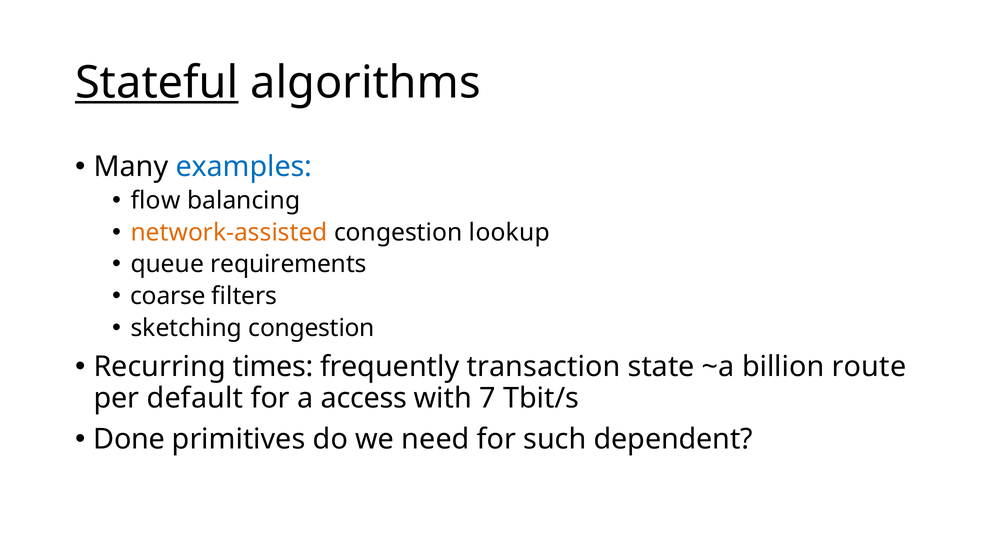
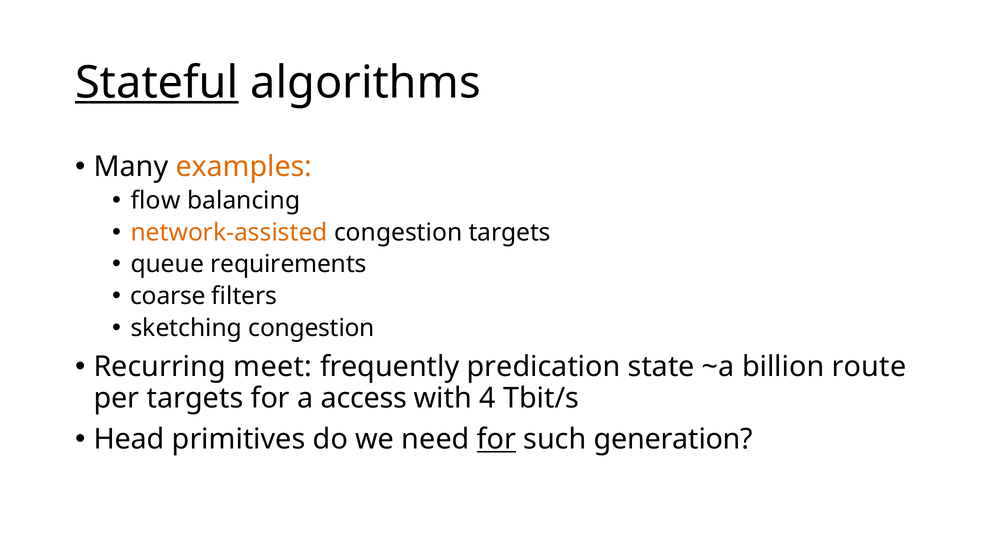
examples colour: blue -> orange
congestion lookup: lookup -> targets
times: times -> meet
transaction: transaction -> predication
per default: default -> targets
7: 7 -> 4
Done: Done -> Head
for at (496, 439) underline: none -> present
dependent: dependent -> generation
